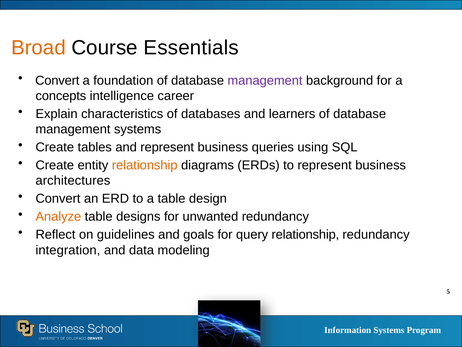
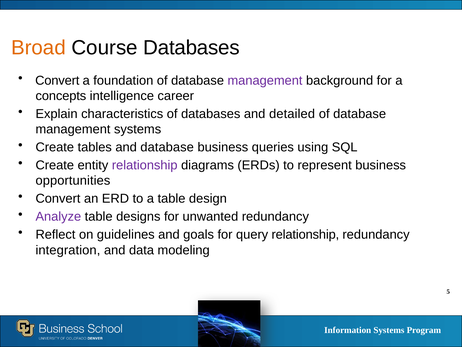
Course Essentials: Essentials -> Databases
learners: learners -> detailed
and represent: represent -> database
relationship at (145, 165) colour: orange -> purple
architectures: architectures -> opportunities
Analyze colour: orange -> purple
